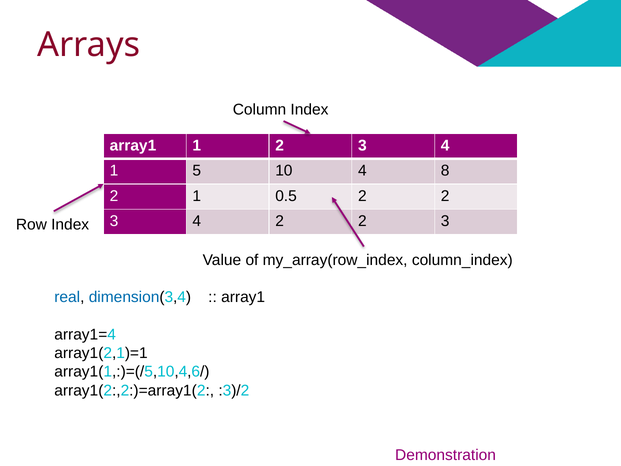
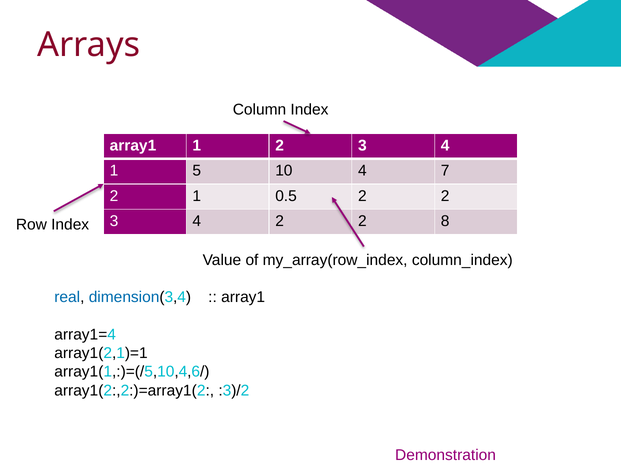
8: 8 -> 7
3 at (445, 221): 3 -> 8
